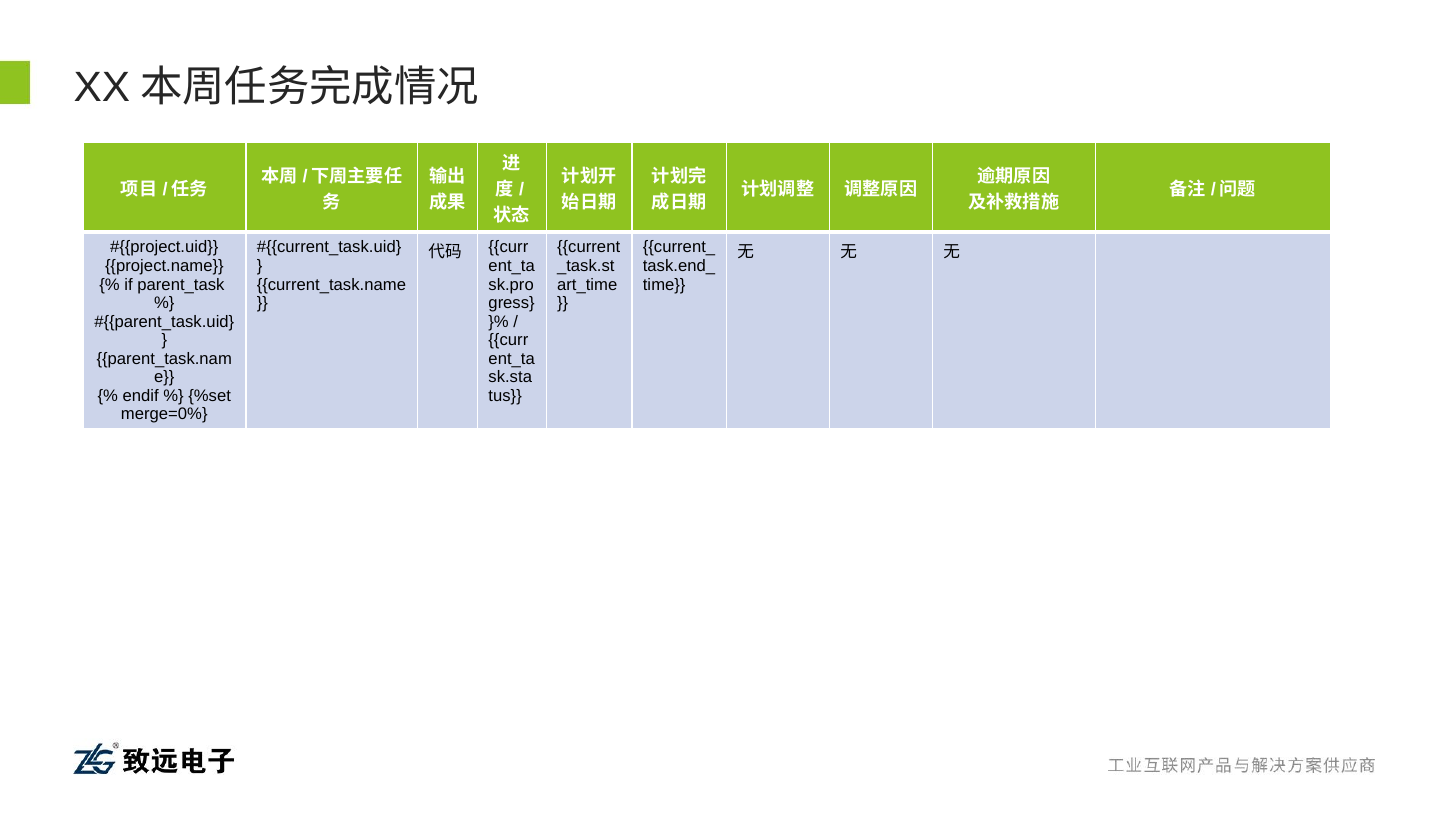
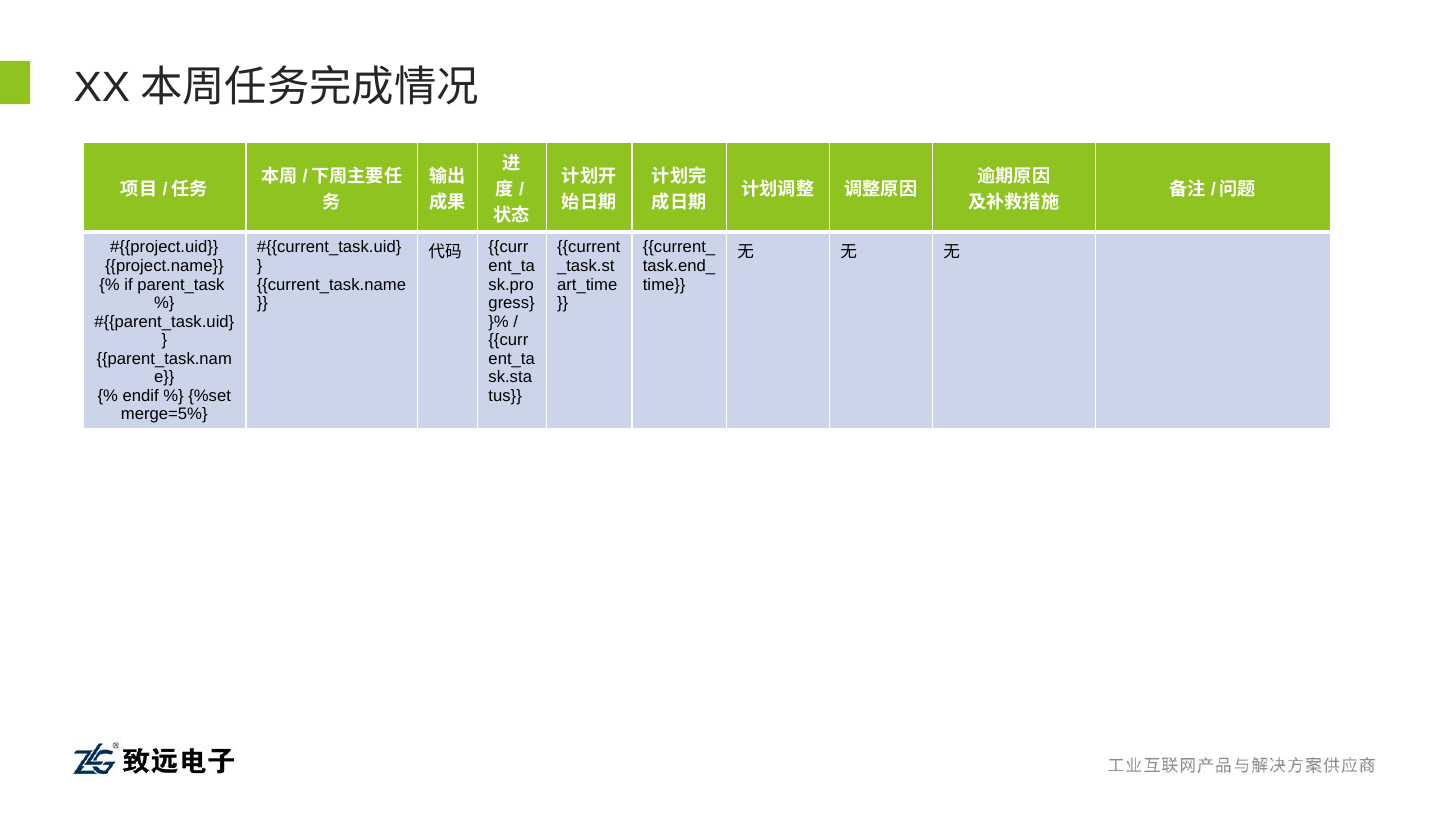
merge=0%: merge=0% -> merge=5%
